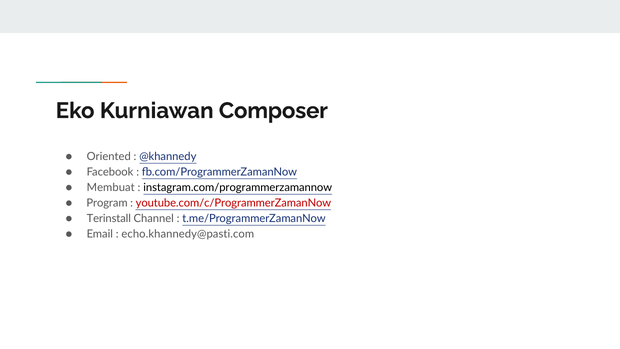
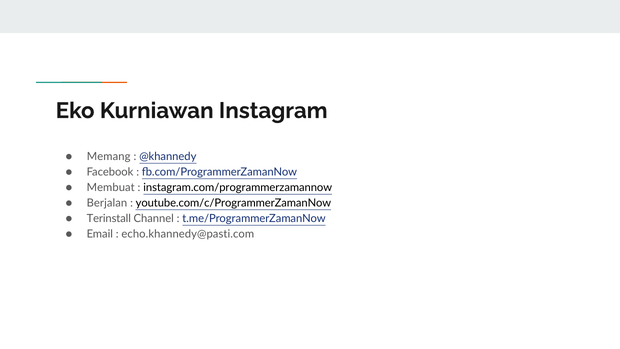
Composer: Composer -> Instagram
Oriented: Oriented -> Memang
Program: Program -> Berjalan
youtube.com/c/ProgrammerZamanNow colour: red -> black
